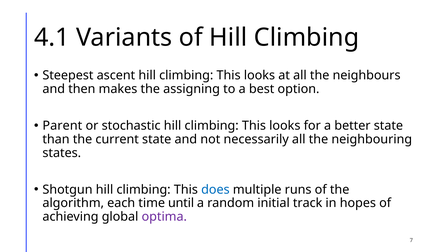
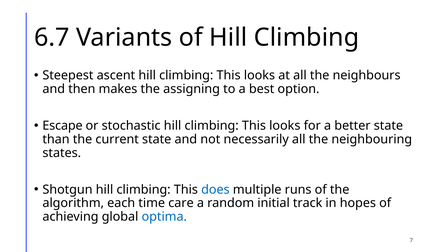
4.1: 4.1 -> 6.7
Parent: Parent -> Escape
until: until -> care
optima colour: purple -> blue
